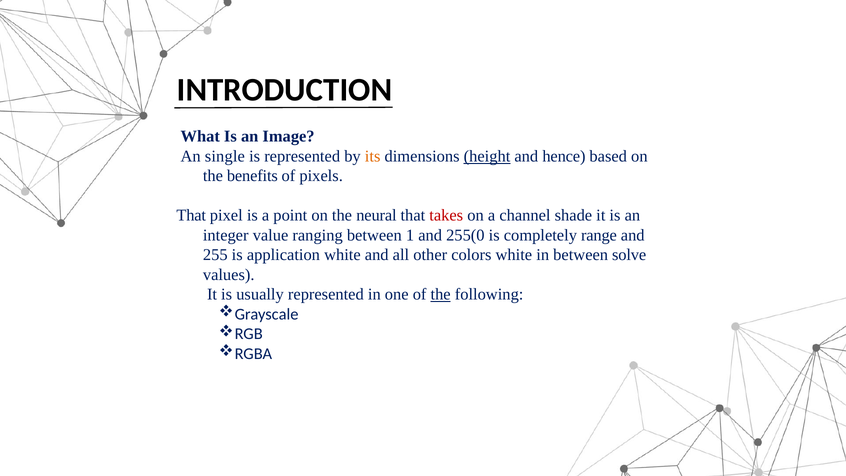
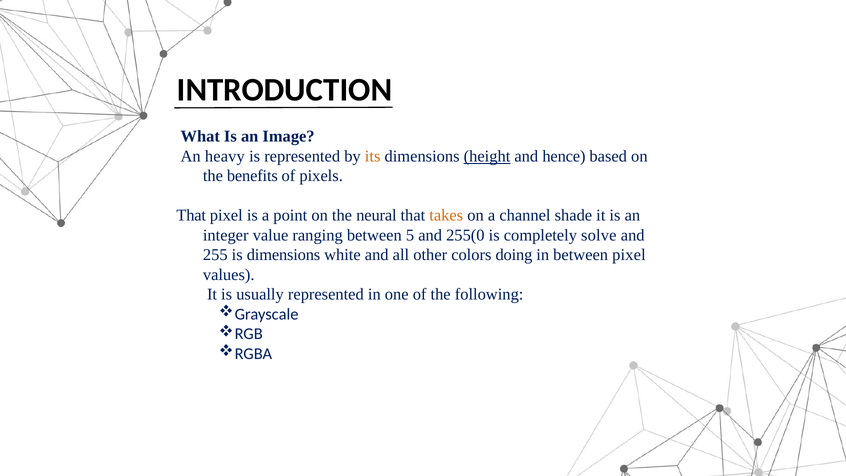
single: single -> heavy
takes colour: red -> orange
1: 1 -> 5
range: range -> solve
is application: application -> dimensions
colors white: white -> doing
between solve: solve -> pixel
the at (441, 294) underline: present -> none
